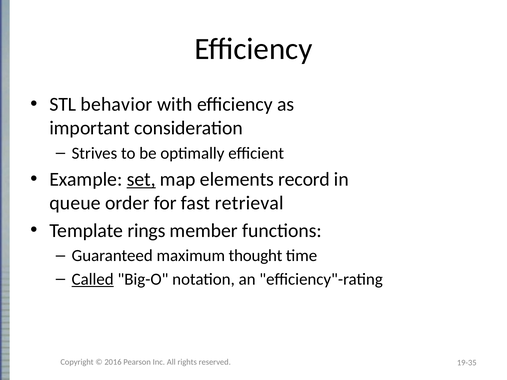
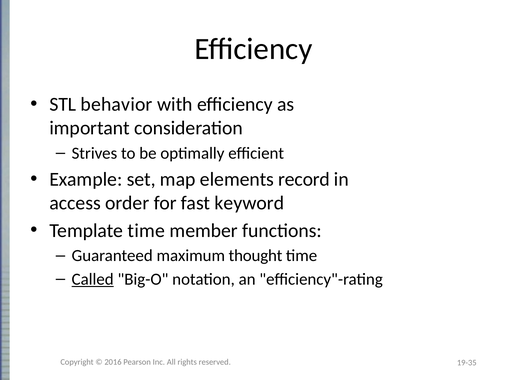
set underline: present -> none
queue: queue -> access
retrieval: retrieval -> keyword
Template rings: rings -> time
